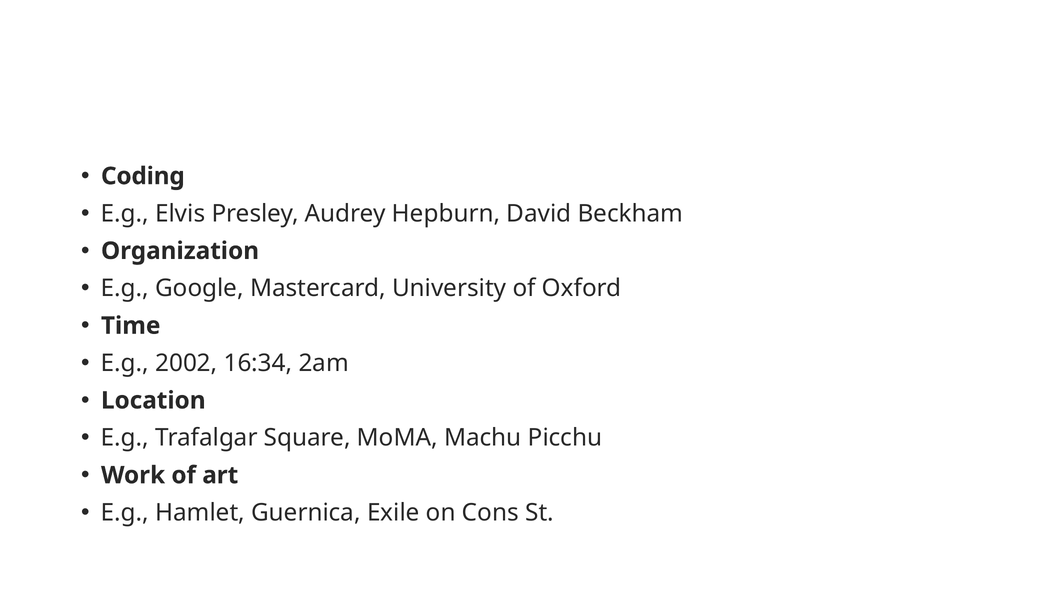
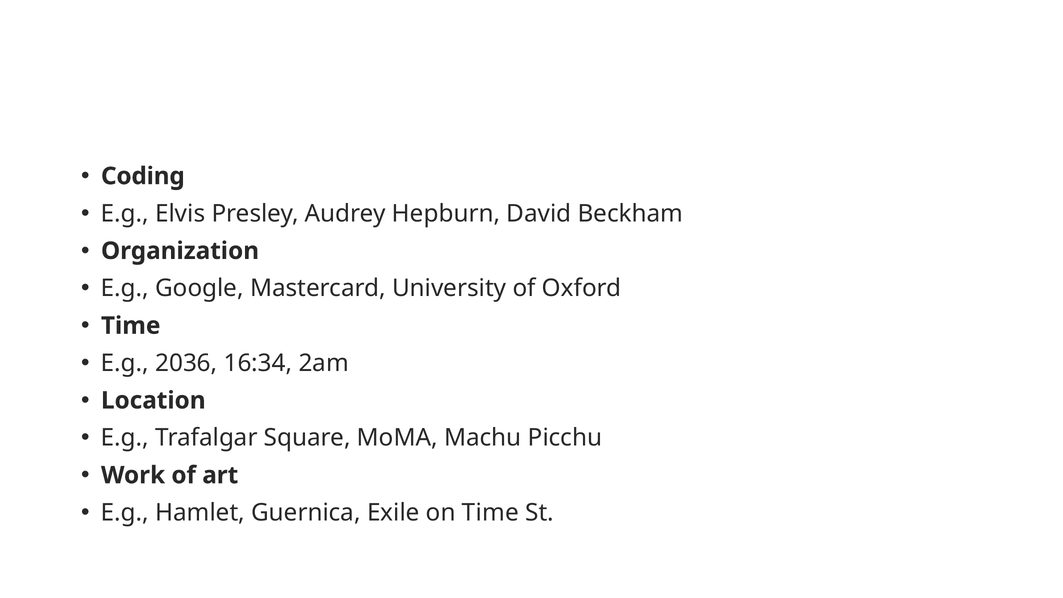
2002: 2002 -> 2036
on Cons: Cons -> Time
